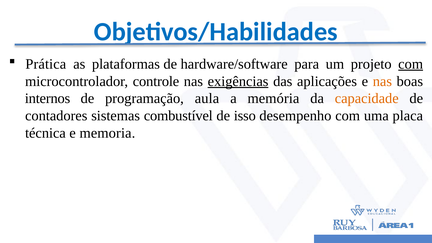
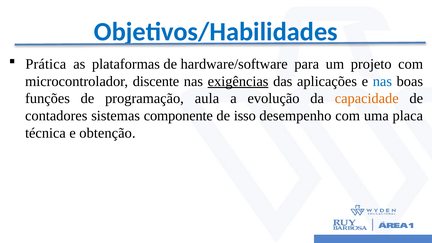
com at (411, 64) underline: present -> none
controle: controle -> discente
nas at (382, 81) colour: orange -> blue
internos: internos -> funções
memória: memória -> evolução
combustível: combustível -> componente
memoria: memoria -> obtenção
